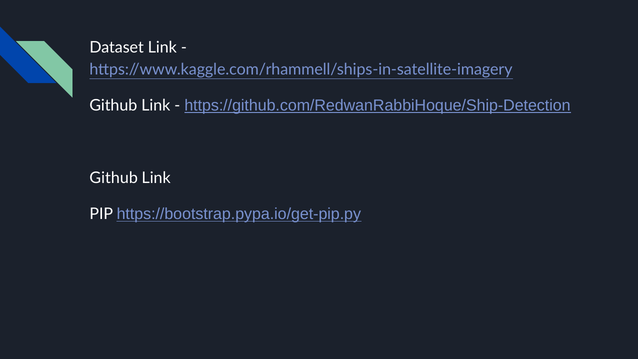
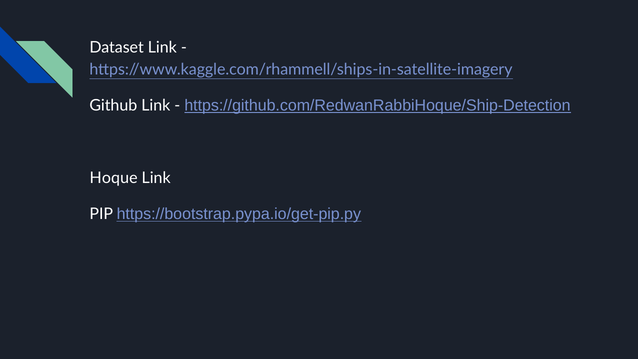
Github at (114, 178): Github -> Hoque
